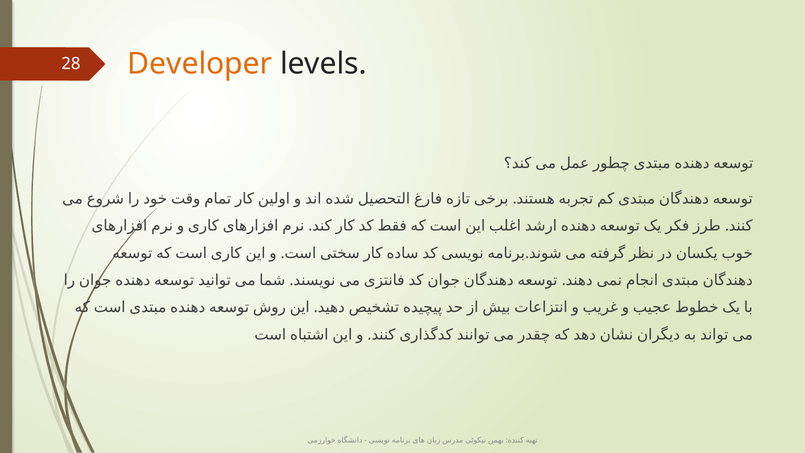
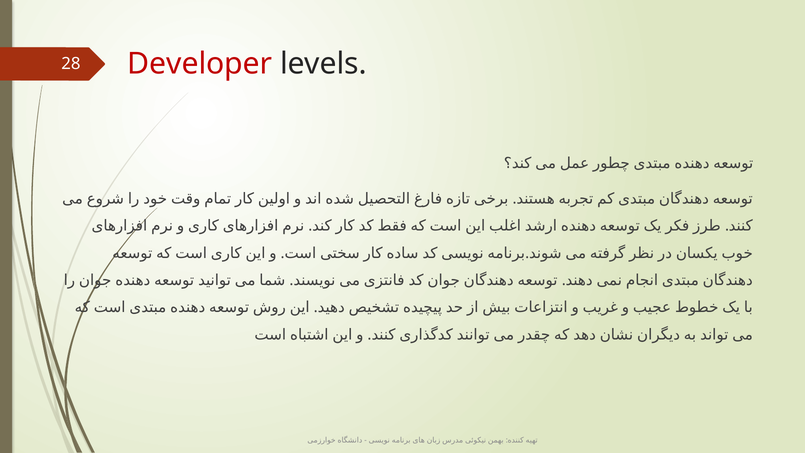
Developer colour: orange -> red
